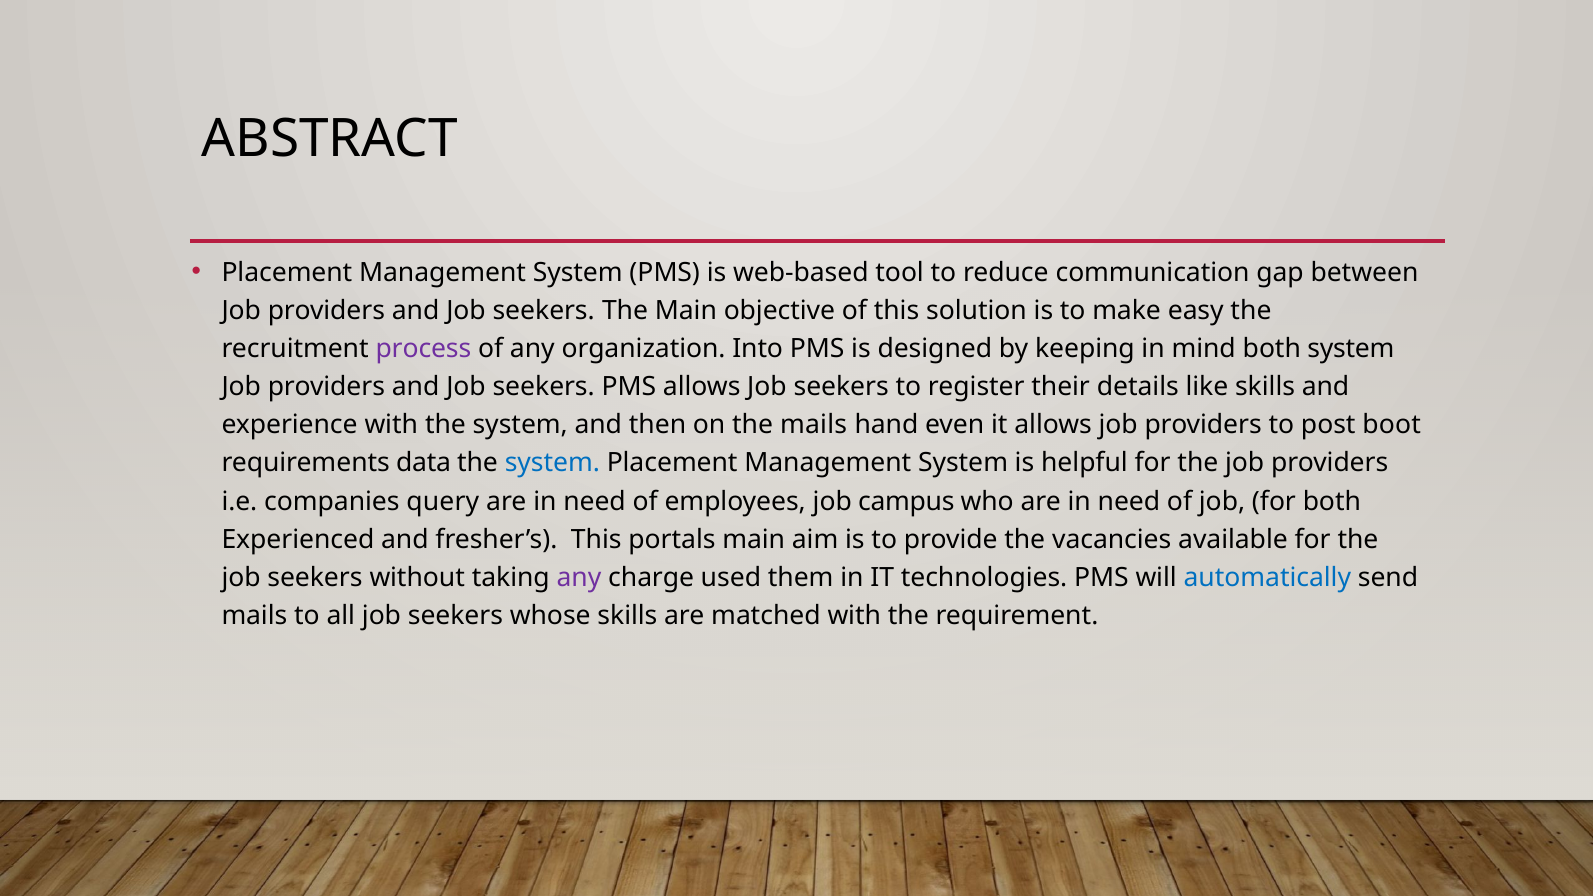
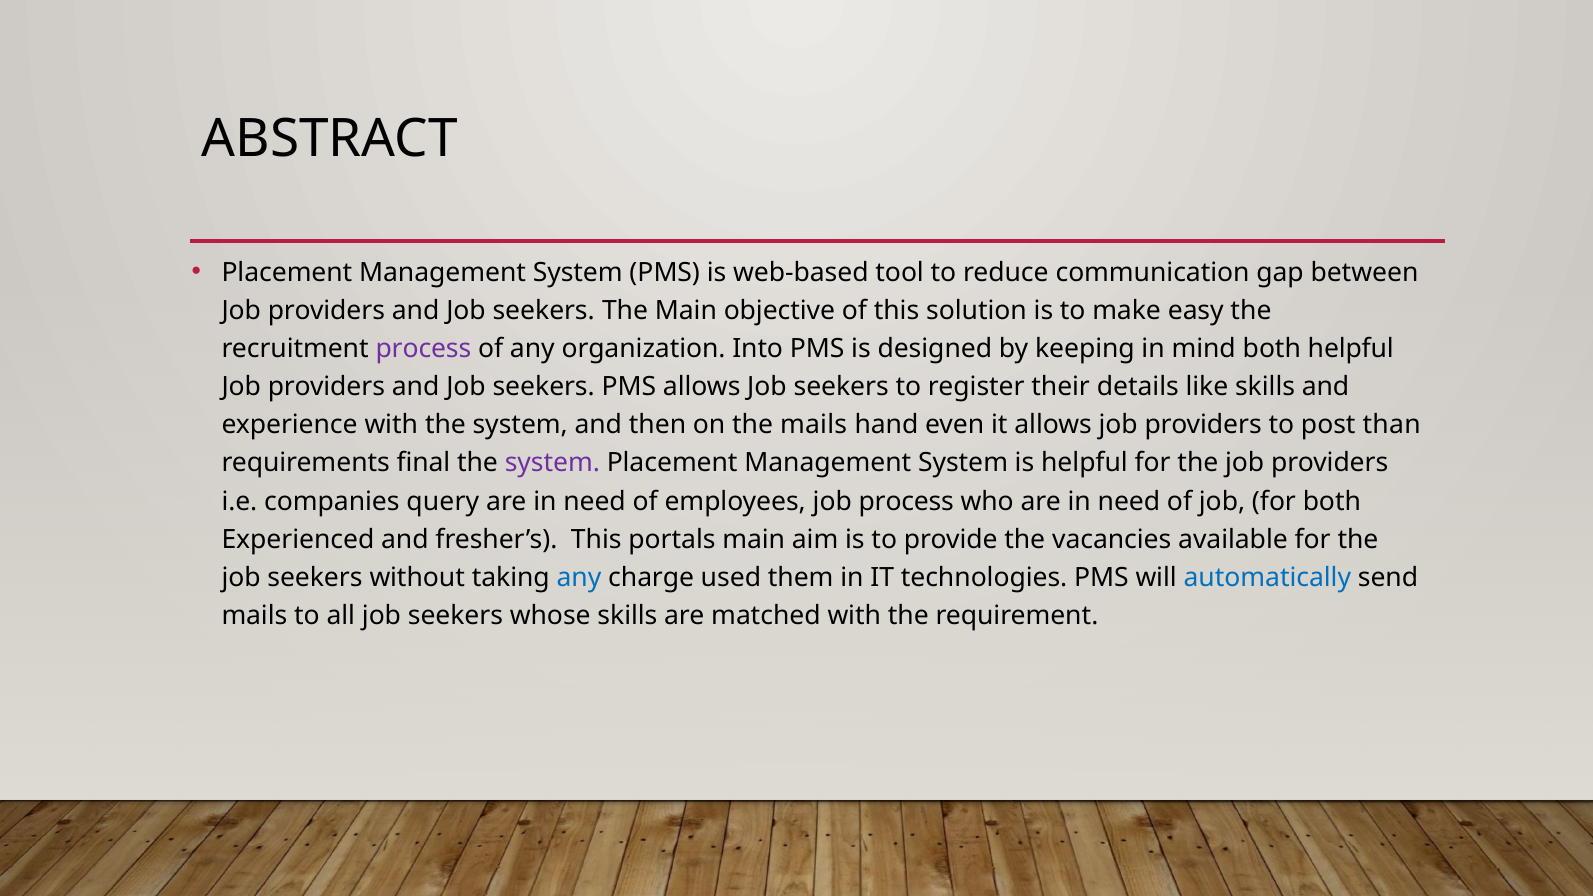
both system: system -> helpful
boot: boot -> than
data: data -> final
system at (552, 463) colour: blue -> purple
job campus: campus -> process
any at (579, 578) colour: purple -> blue
